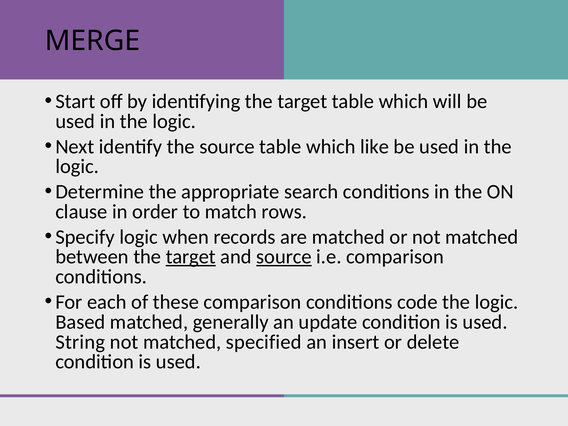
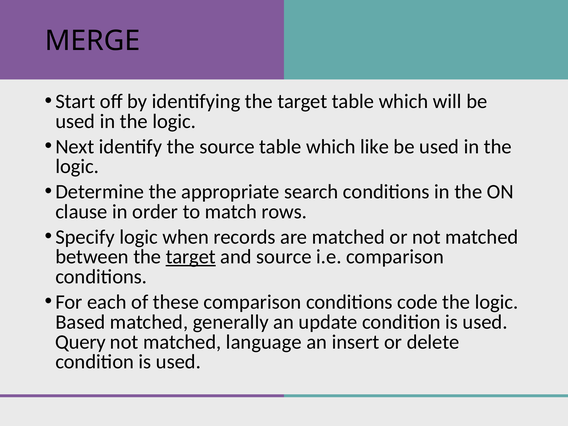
source at (284, 257) underline: present -> none
String: String -> Query
specified: specified -> language
